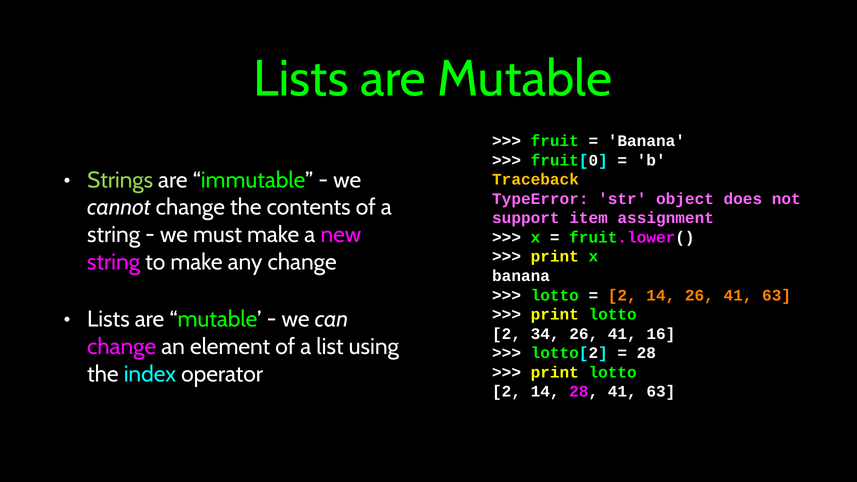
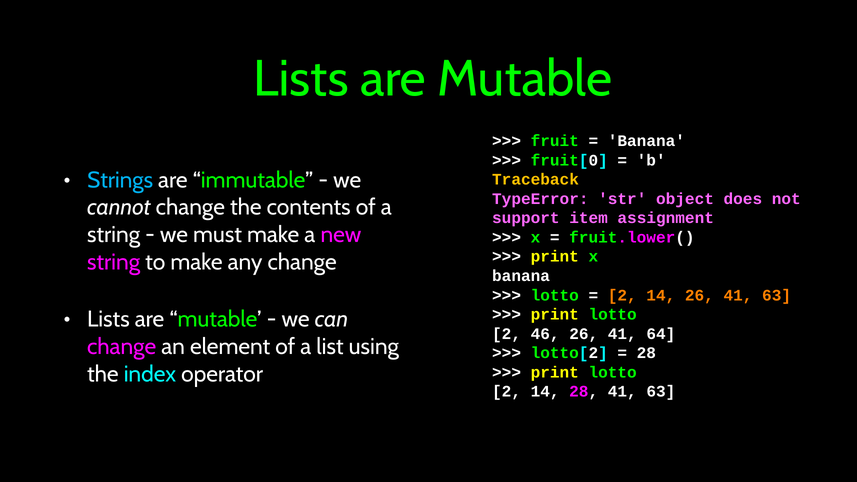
Strings colour: light green -> light blue
34: 34 -> 46
16: 16 -> 64
